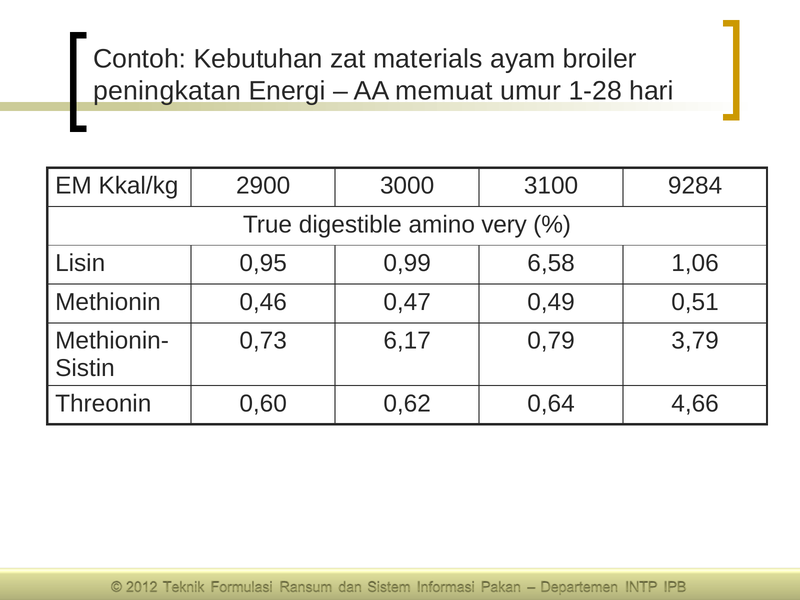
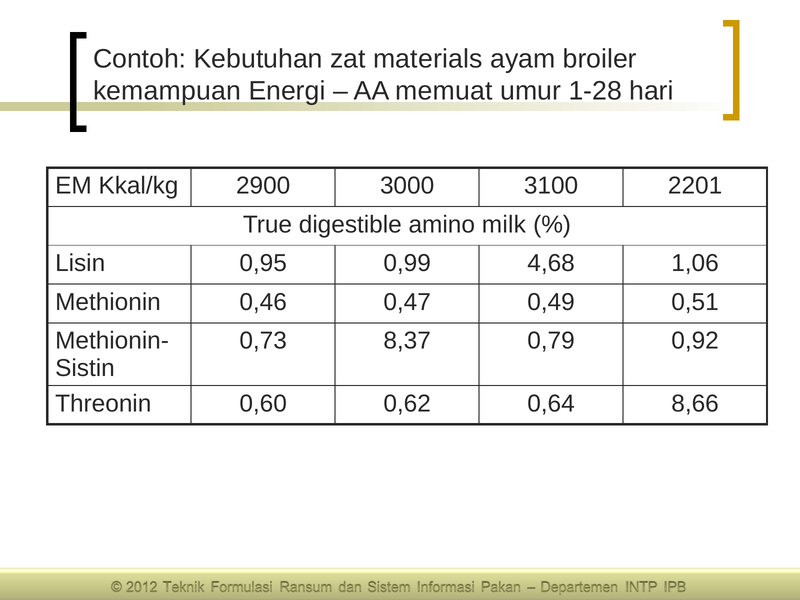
peningkatan: peningkatan -> kemampuan
9284: 9284 -> 2201
very: very -> milk
6,58: 6,58 -> 4,68
6,17: 6,17 -> 8,37
3,79: 3,79 -> 0,92
4,66: 4,66 -> 8,66
